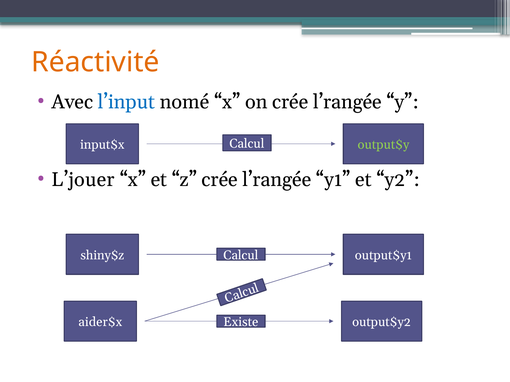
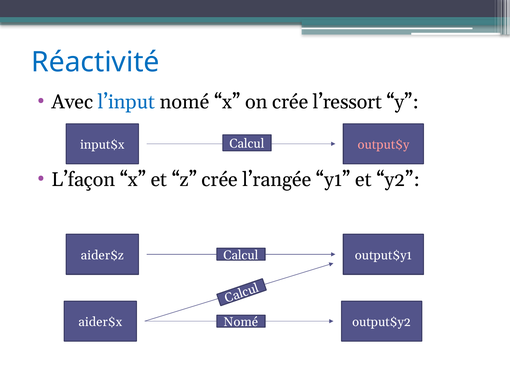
Réactivité colour: orange -> blue
on crée l’rangée: l’rangée -> l’ressort
output$y colour: light green -> pink
L’jouer: L’jouer -> L’façon
shiny$z: shiny$z -> aider$z
Existe at (241, 322): Existe -> Nomé
